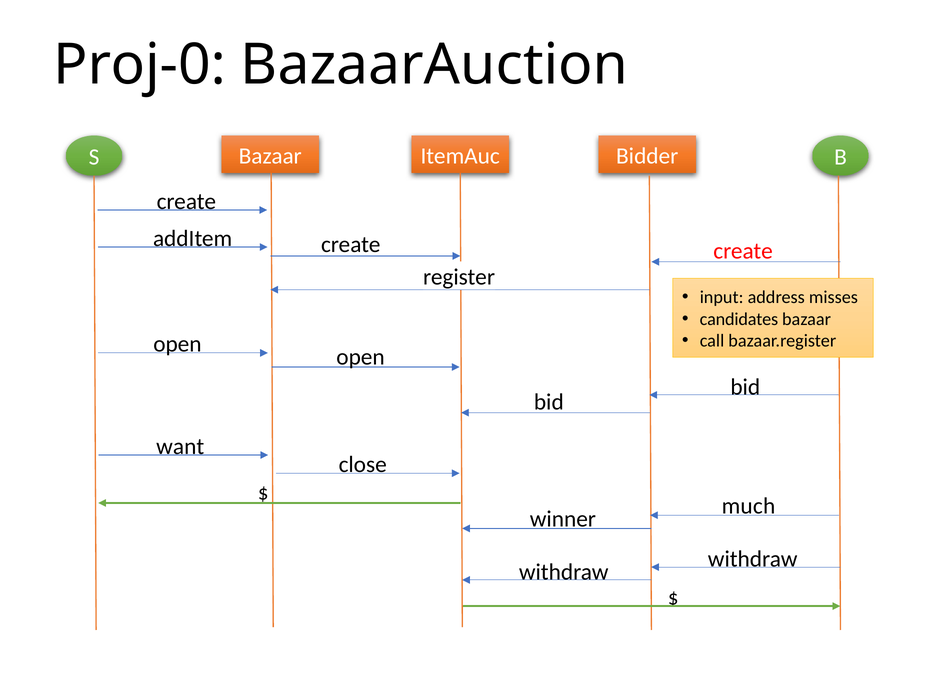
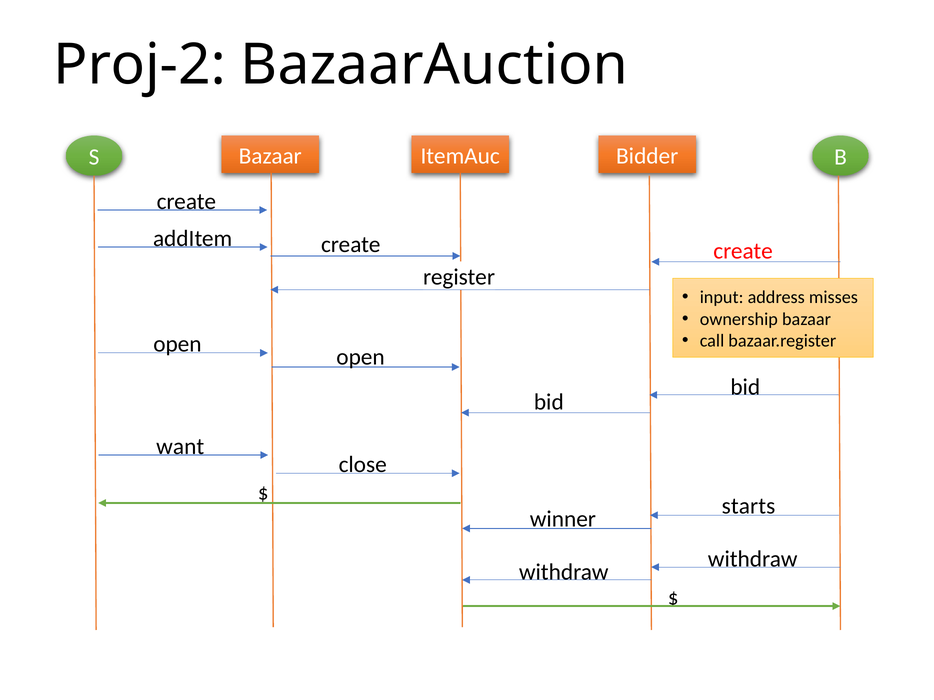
Proj-0: Proj-0 -> Proj-2
candidates: candidates -> ownership
much: much -> starts
